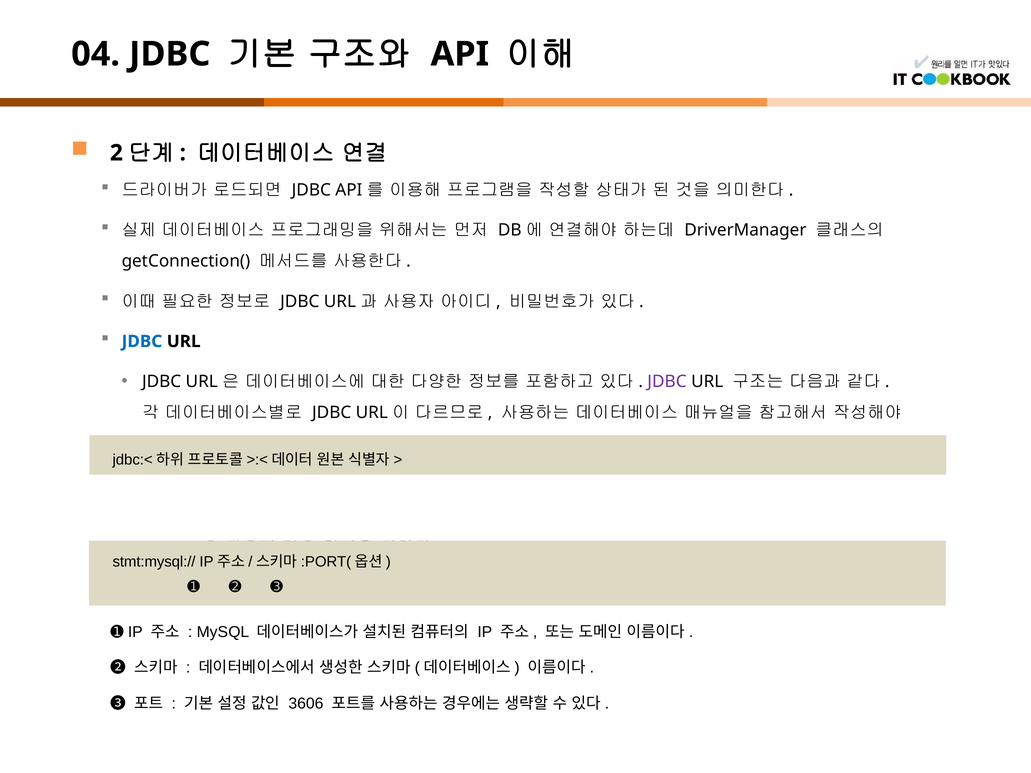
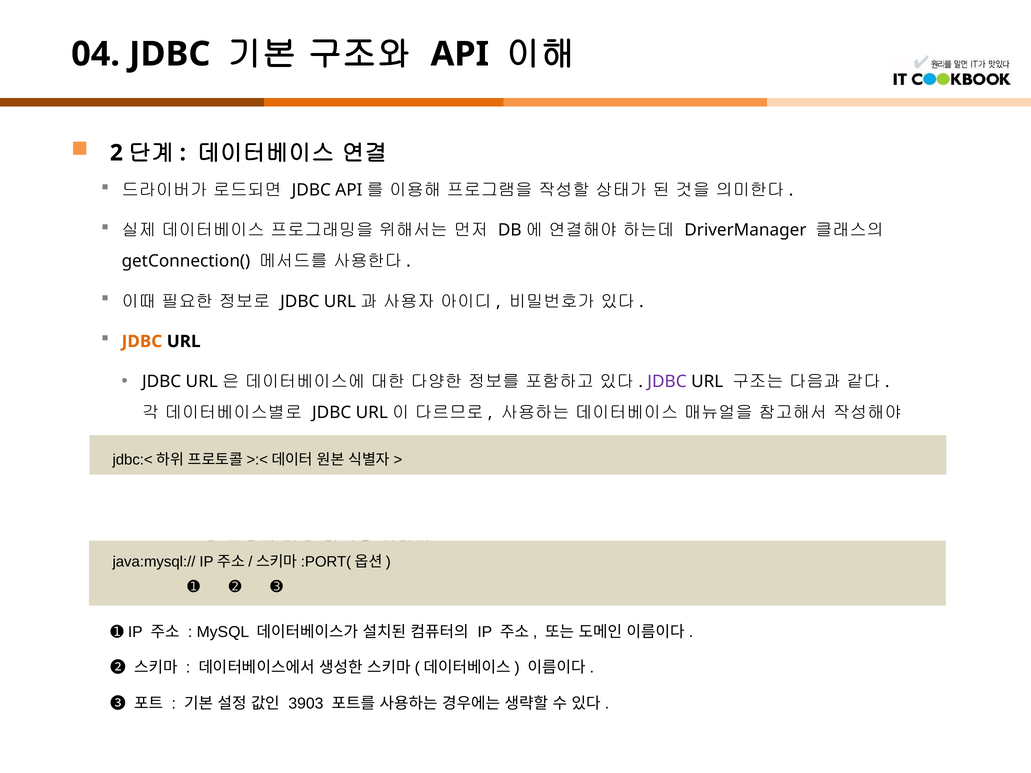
JDBC at (142, 342) colour: blue -> orange
stmt:mysql://: stmt:mysql:// -> java:mysql://
3606: 3606 -> 3903
